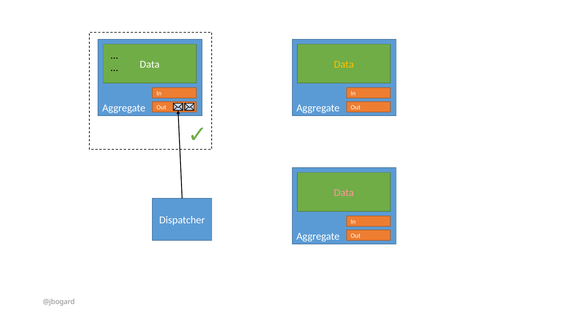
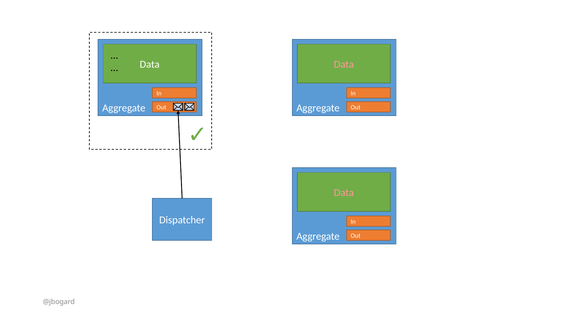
Data at (344, 64) colour: yellow -> pink
